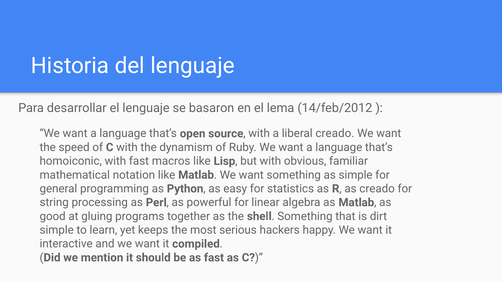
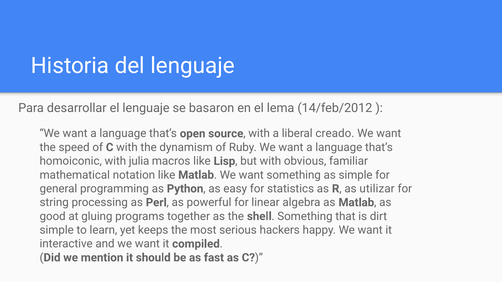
with fast: fast -> julia
as creado: creado -> utilizar
